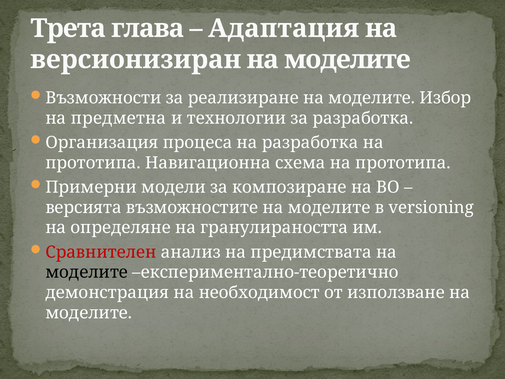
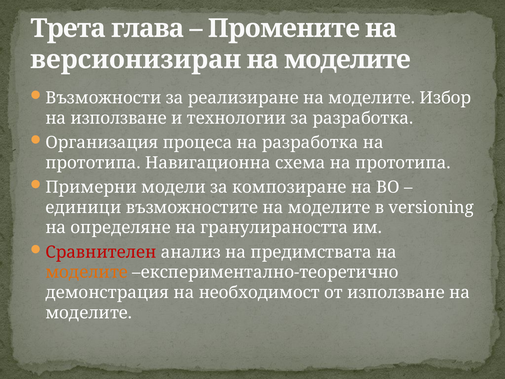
Адаптация: Адаптация -> Промените
на предметна: предметна -> използване
версията: версията -> единици
моделите at (87, 272) colour: black -> orange
